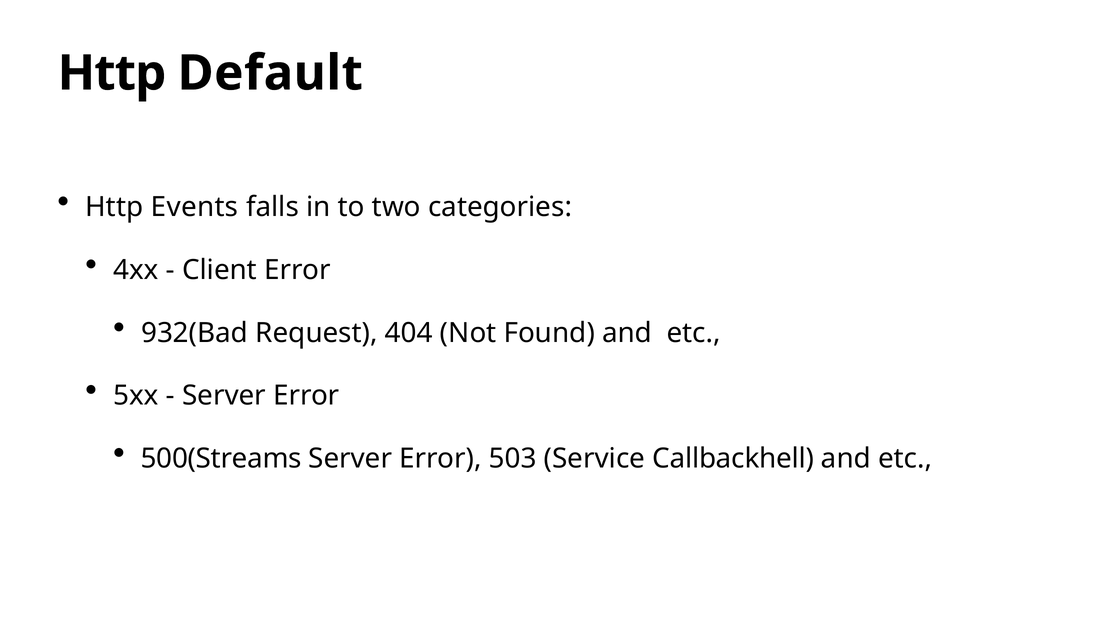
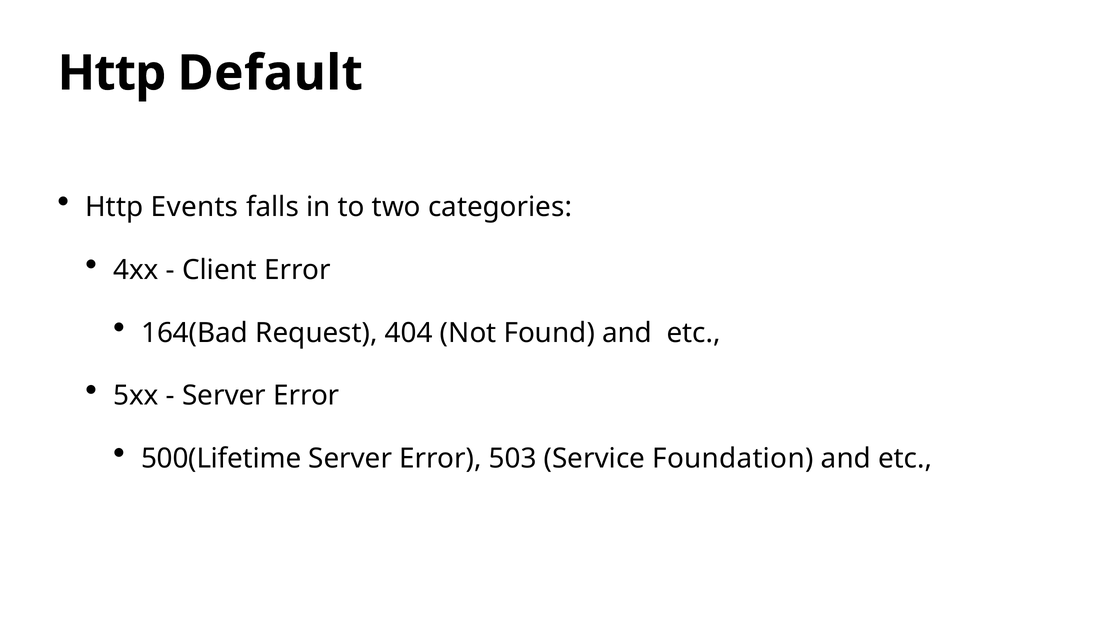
932(Bad: 932(Bad -> 164(Bad
500(Streams: 500(Streams -> 500(Lifetime
Callbackhell: Callbackhell -> Foundation
